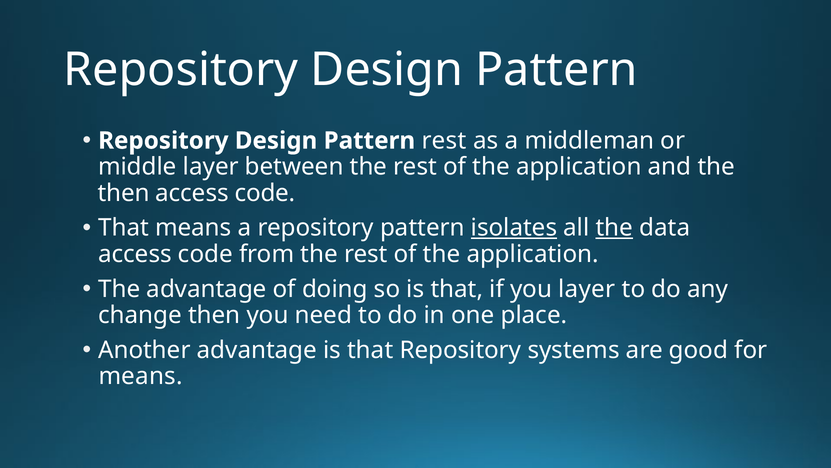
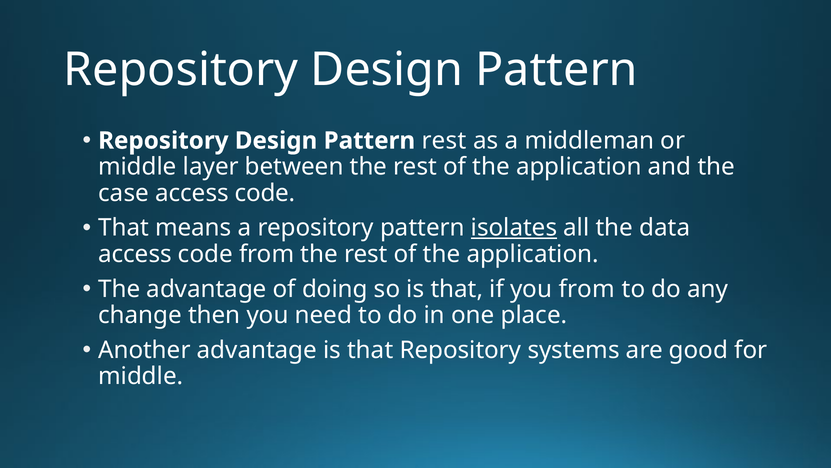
then at (124, 193): then -> case
the at (614, 228) underline: present -> none
you layer: layer -> from
means at (141, 376): means -> middle
